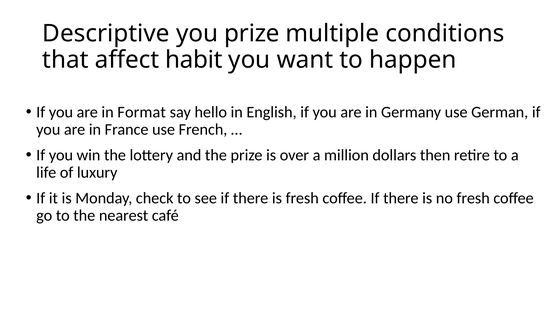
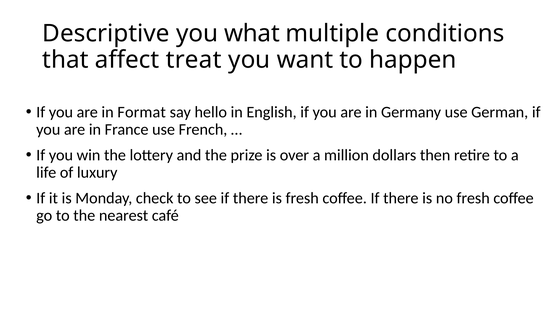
you prize: prize -> what
habit: habit -> treat
